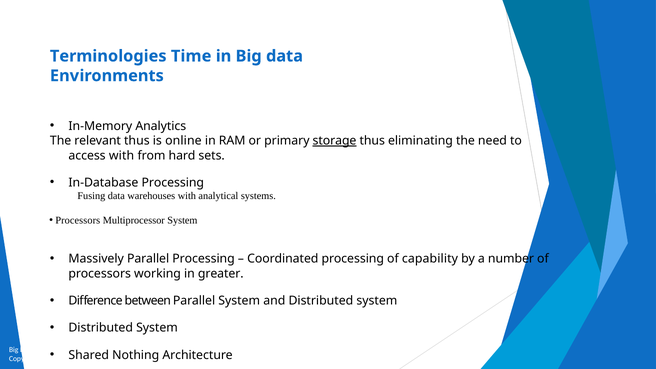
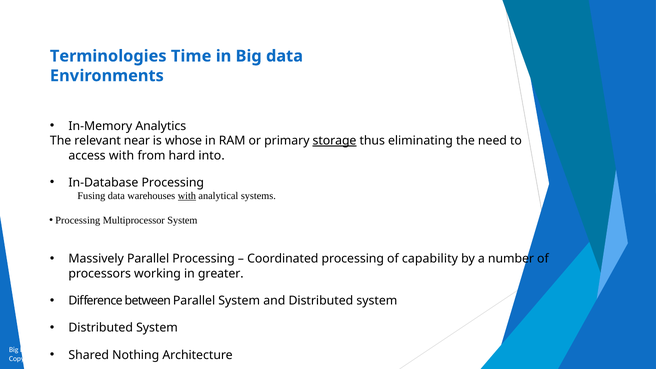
relevant thus: thus -> near
online: online -> whose
sets: sets -> into
with at (187, 196) underline: none -> present
Processors at (78, 221): Processors -> Processing
